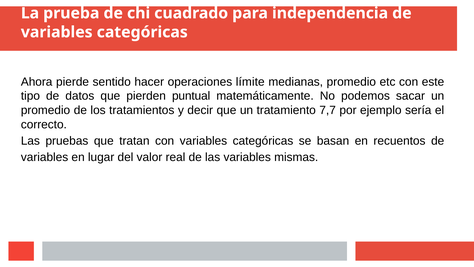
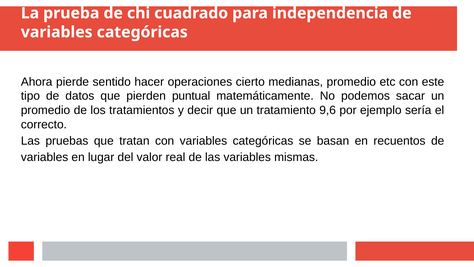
límite: límite -> cierto
7,7: 7,7 -> 9,6
